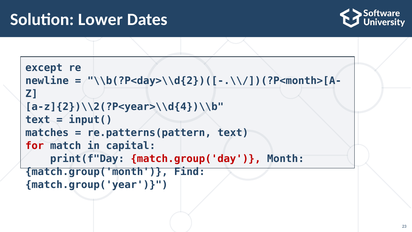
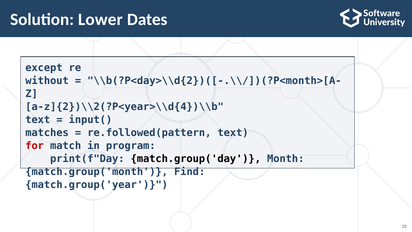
newline: newline -> without
re.patterns(pattern: re.patterns(pattern -> re.followed(pattern
capital: capital -> program
match.group('day colour: red -> black
